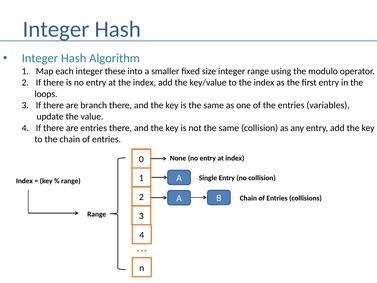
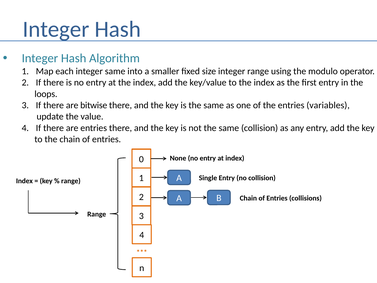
integer these: these -> same
branch: branch -> bitwise
